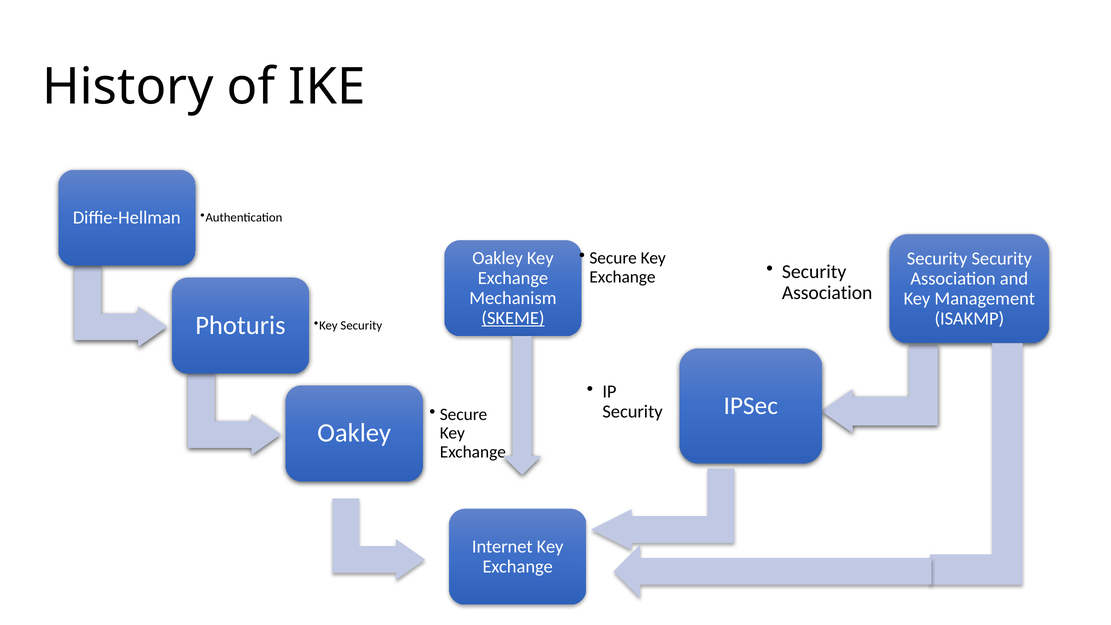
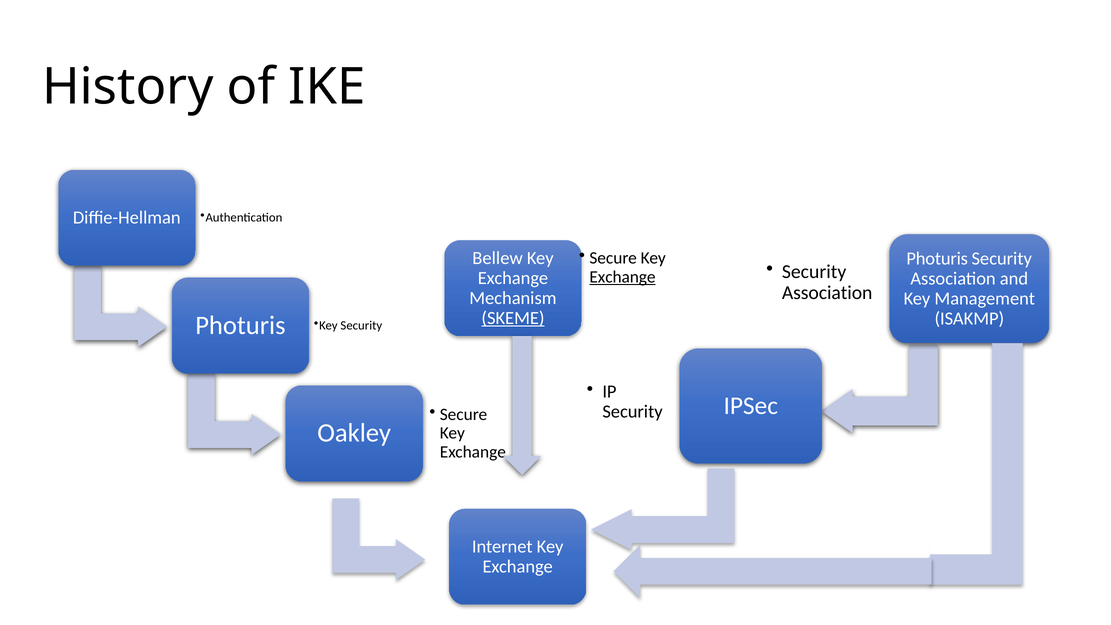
Oakley at (498, 258): Oakley -> Bellew
Security at (937, 259): Security -> Photuris
Exchange at (623, 277) underline: none -> present
